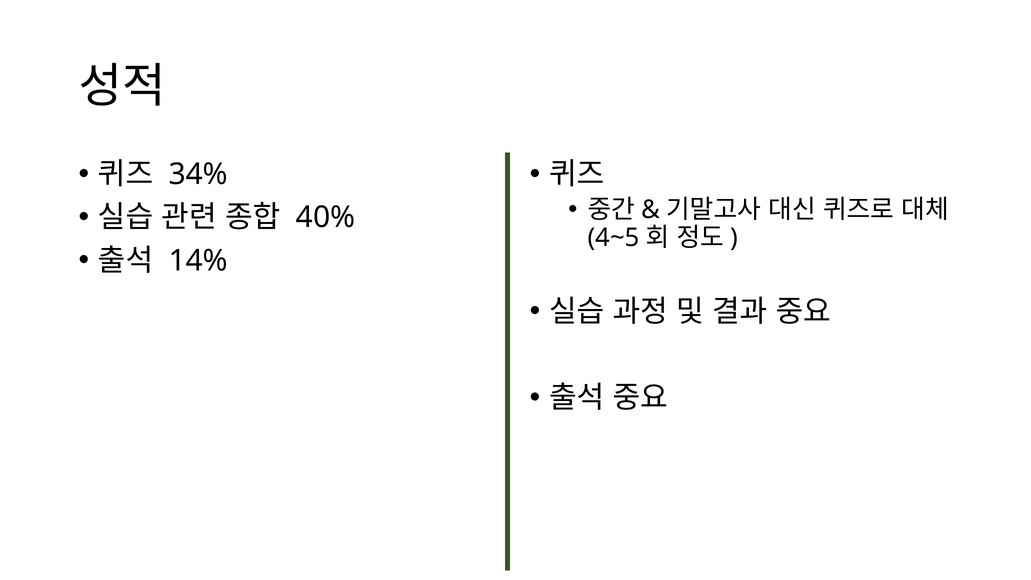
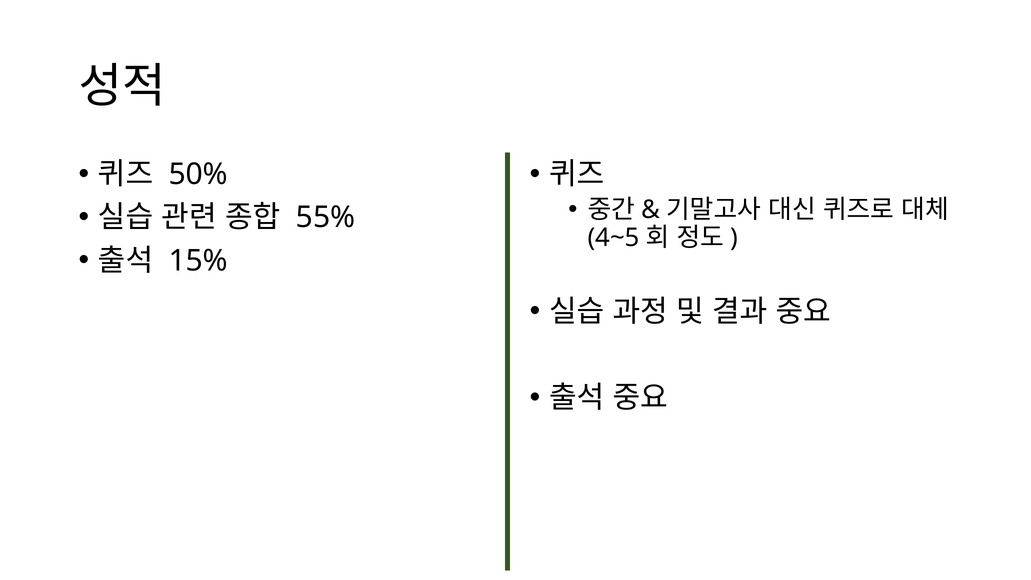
34%: 34% -> 50%
40%: 40% -> 55%
14%: 14% -> 15%
